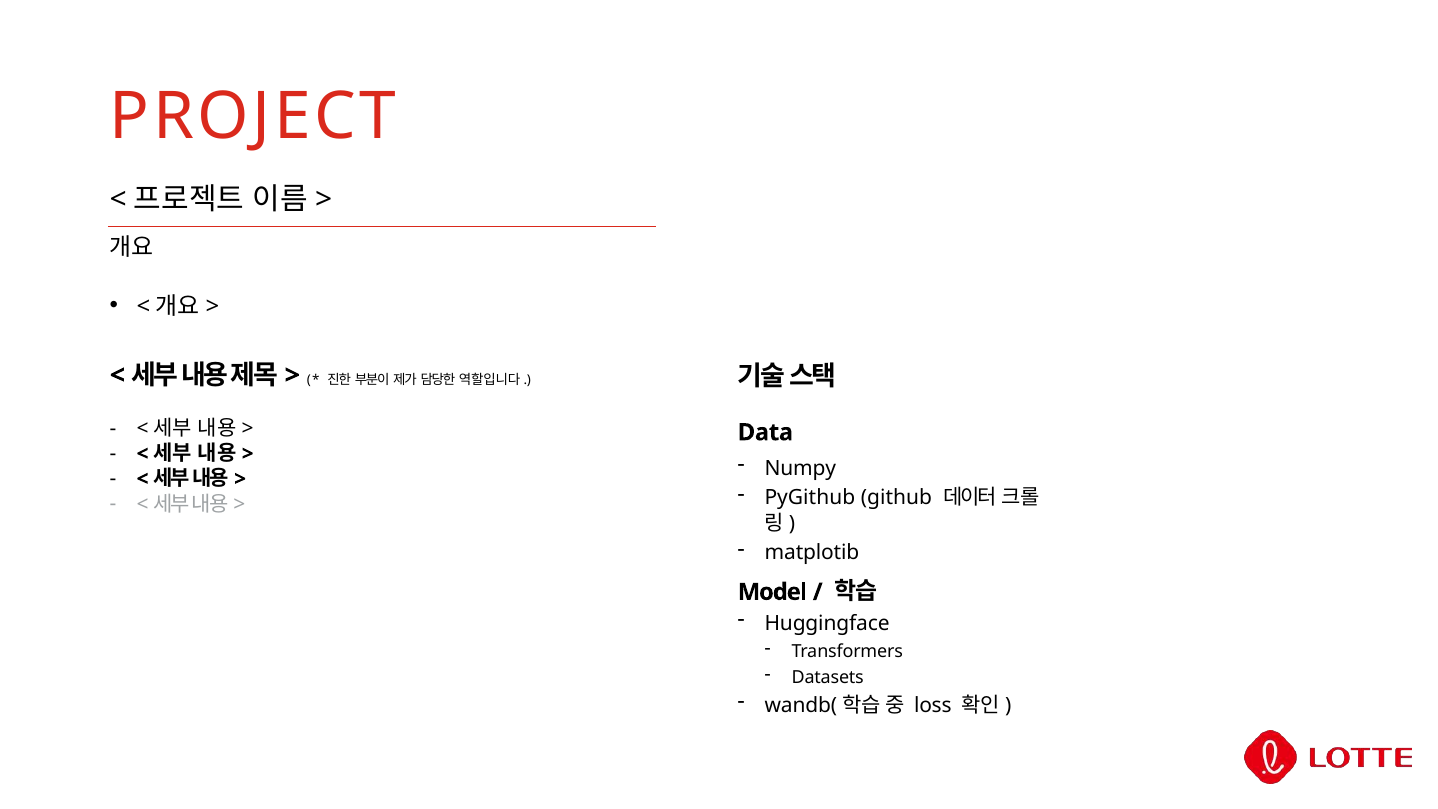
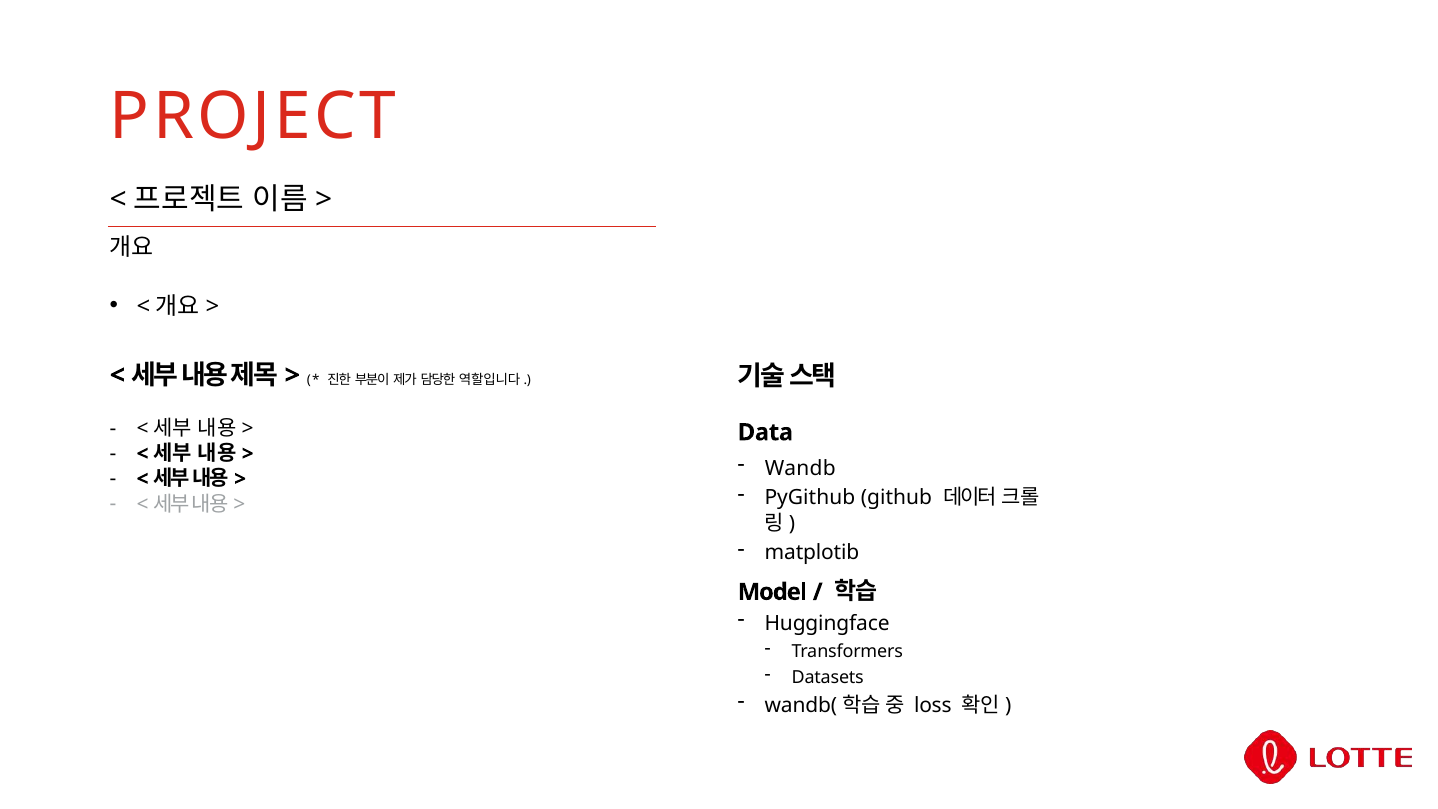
Numpy: Numpy -> Wandb
